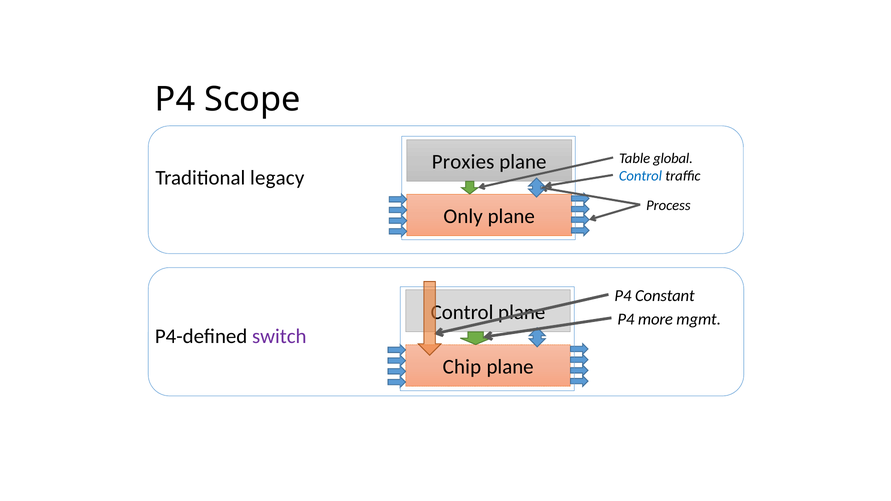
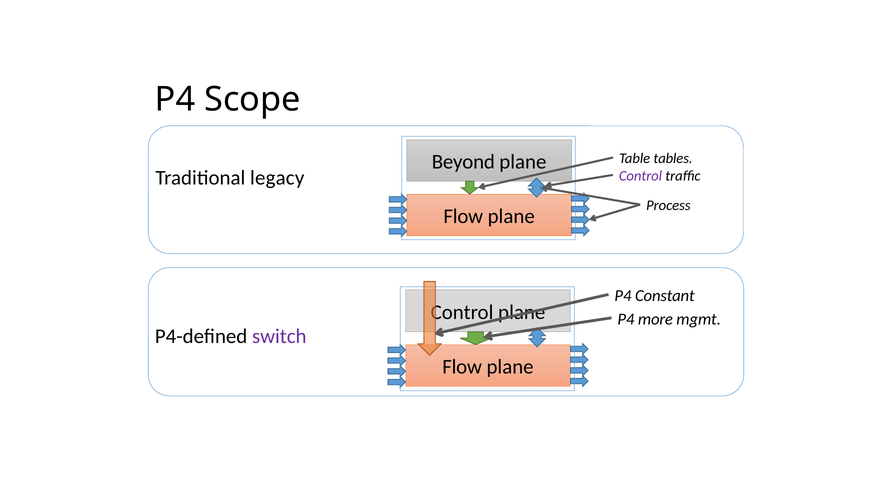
global: global -> tables
Proxies: Proxies -> Beyond
Control at (640, 176) colour: blue -> purple
Only at (463, 216): Only -> Flow
Chip at (462, 367): Chip -> Flow
